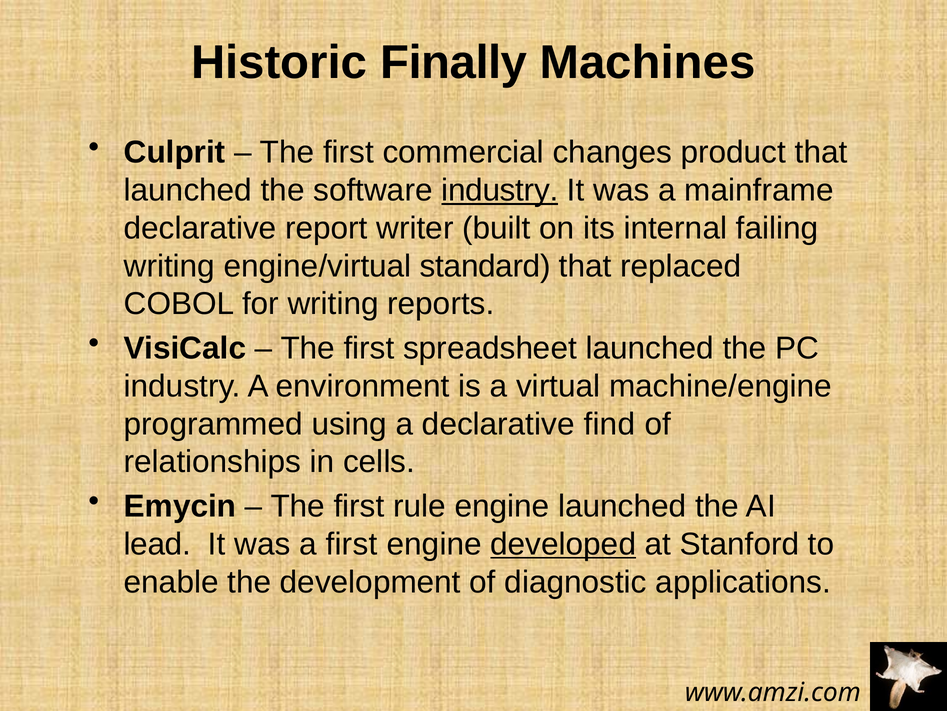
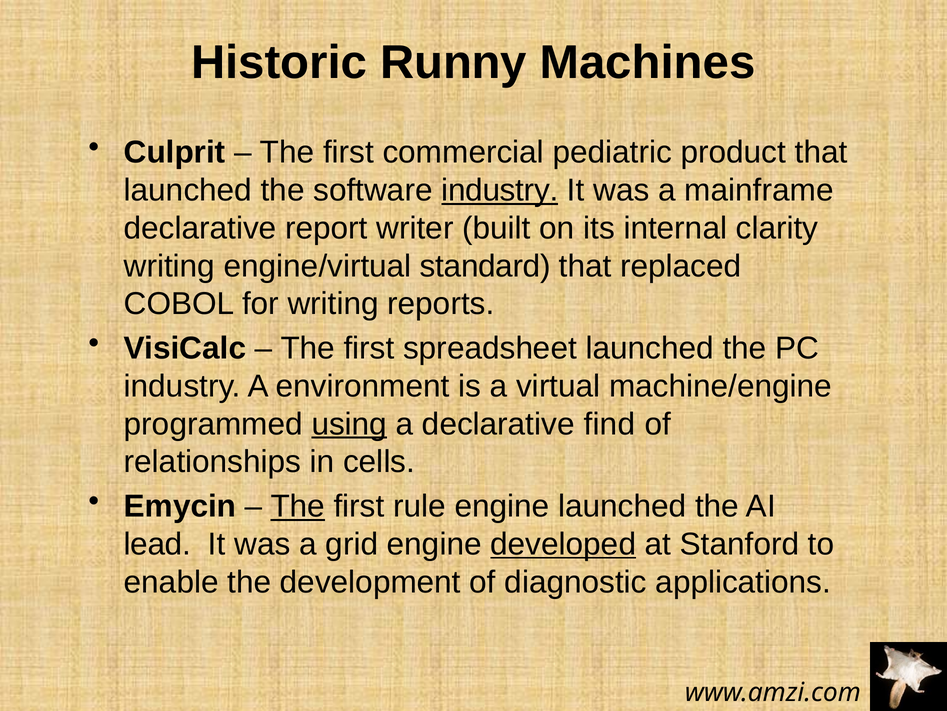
Finally: Finally -> Runny
changes: changes -> pediatric
failing: failing -> clarity
using underline: none -> present
The at (298, 506) underline: none -> present
a first: first -> grid
